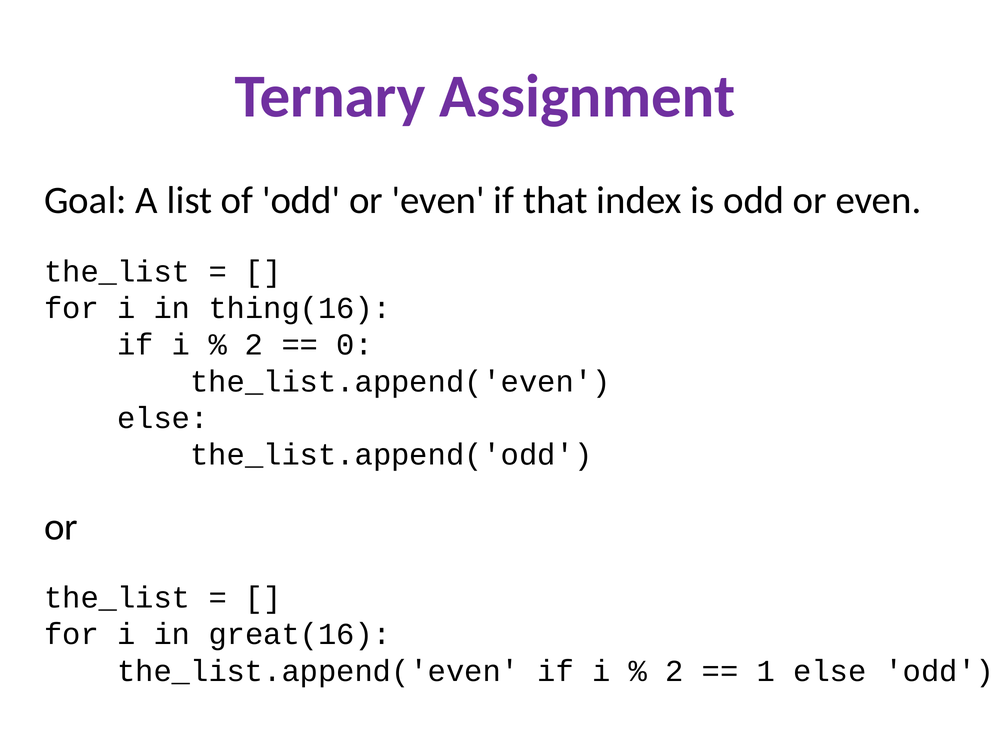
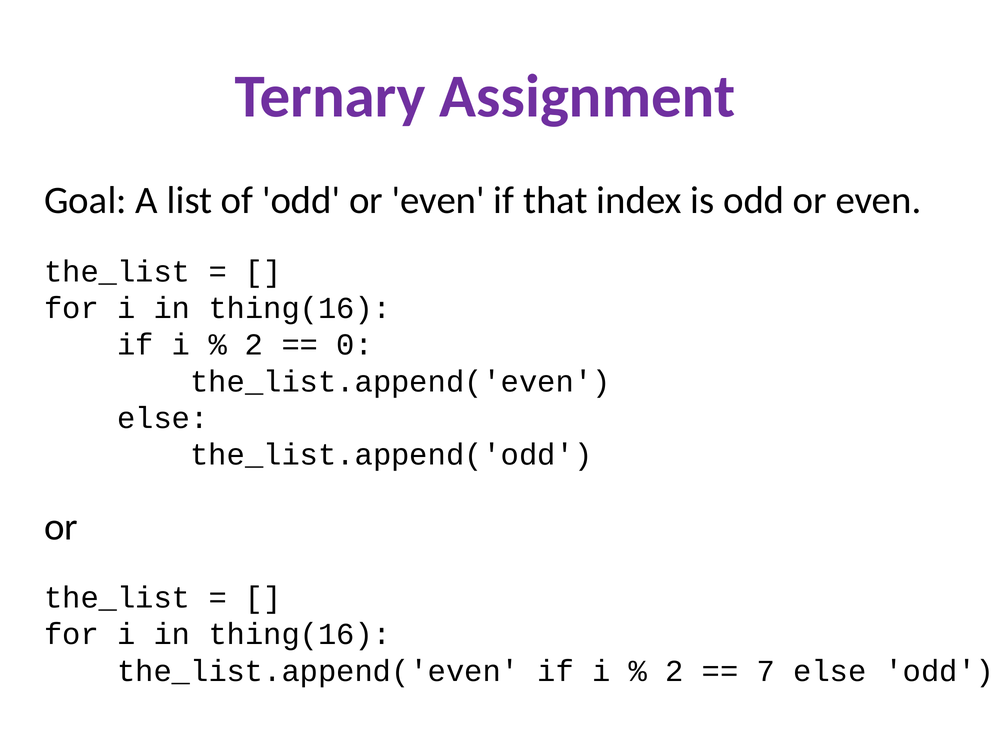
great(16 at (300, 635): great(16 -> thing(16
1: 1 -> 7
